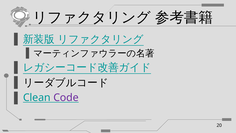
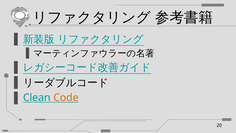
Code colour: purple -> orange
